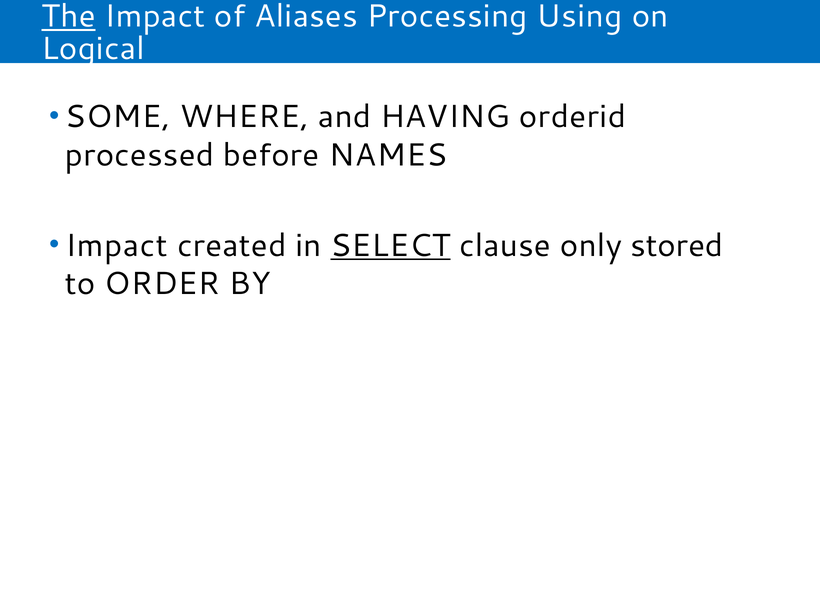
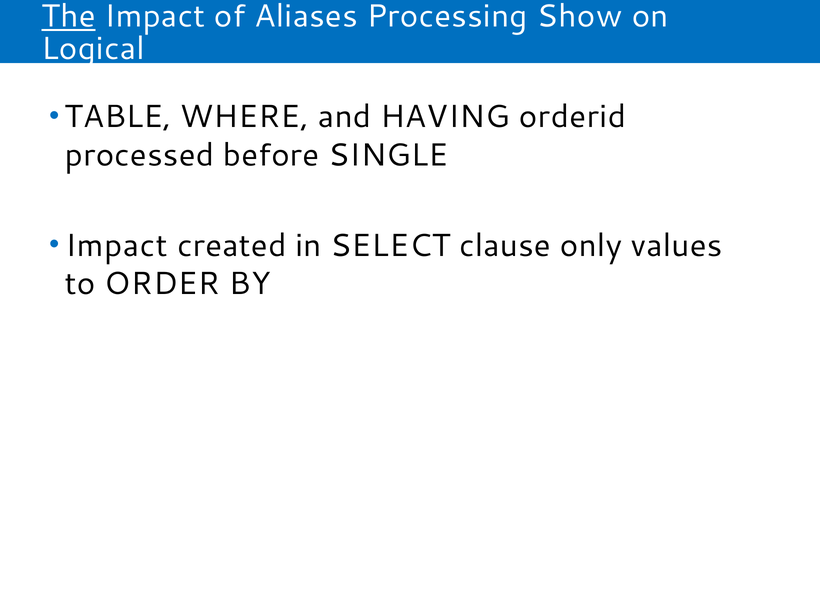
Using: Using -> Show
SOME: SOME -> TABLE
NAMES: NAMES -> SINGLE
SELECT underline: present -> none
stored: stored -> values
